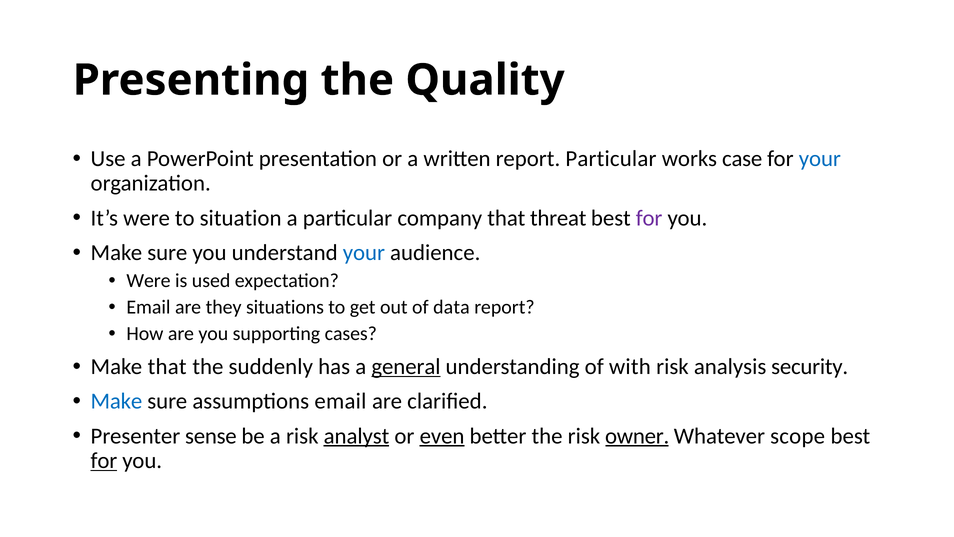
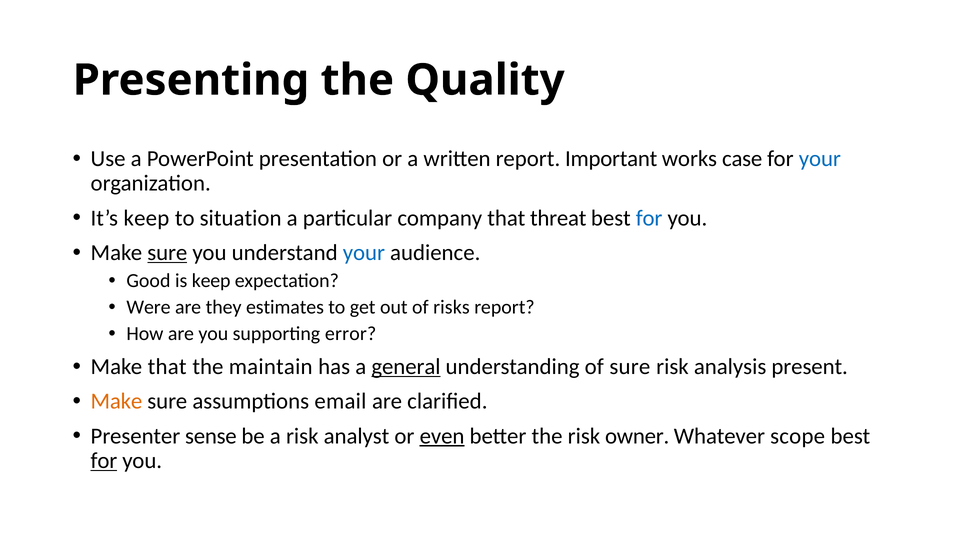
report Particular: Particular -> Important
It’s were: were -> keep
for at (649, 218) colour: purple -> blue
sure at (167, 253) underline: none -> present
Were at (148, 281): Were -> Good
is used: used -> keep
Email at (148, 307): Email -> Were
situations: situations -> estimates
data: data -> risks
cases: cases -> error
suddenly: suddenly -> maintain
of with: with -> sure
security: security -> present
Make at (116, 401) colour: blue -> orange
analyst underline: present -> none
owner underline: present -> none
